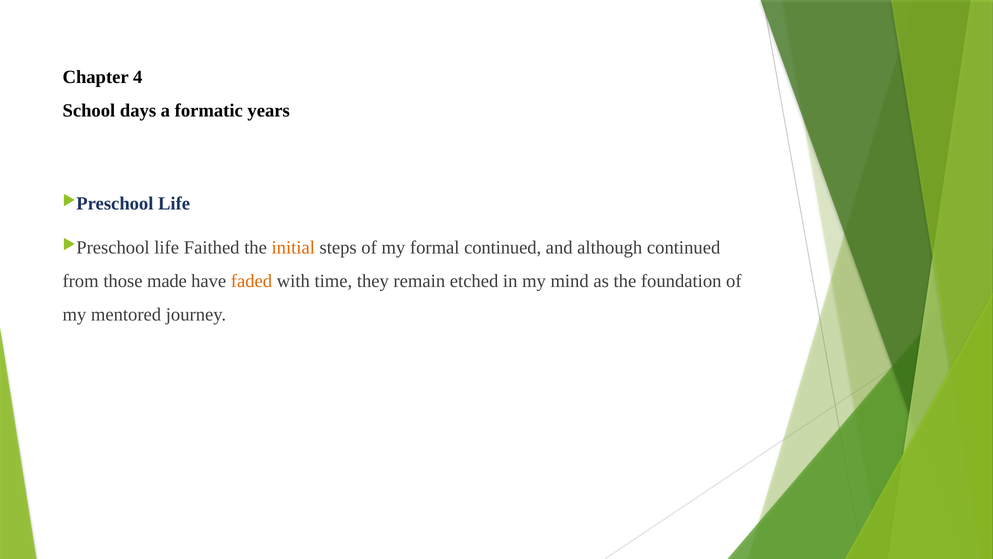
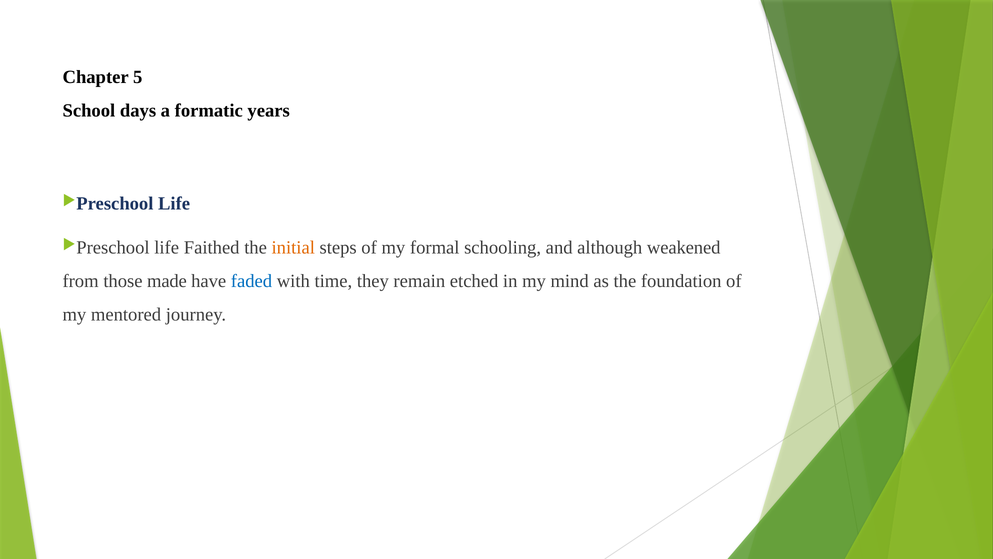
4: 4 -> 5
formal continued: continued -> schooling
although continued: continued -> weakened
faded colour: orange -> blue
